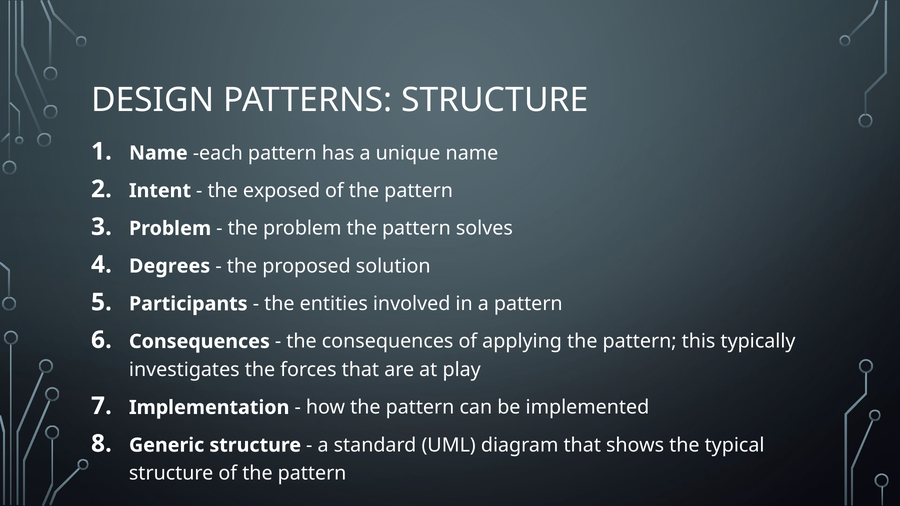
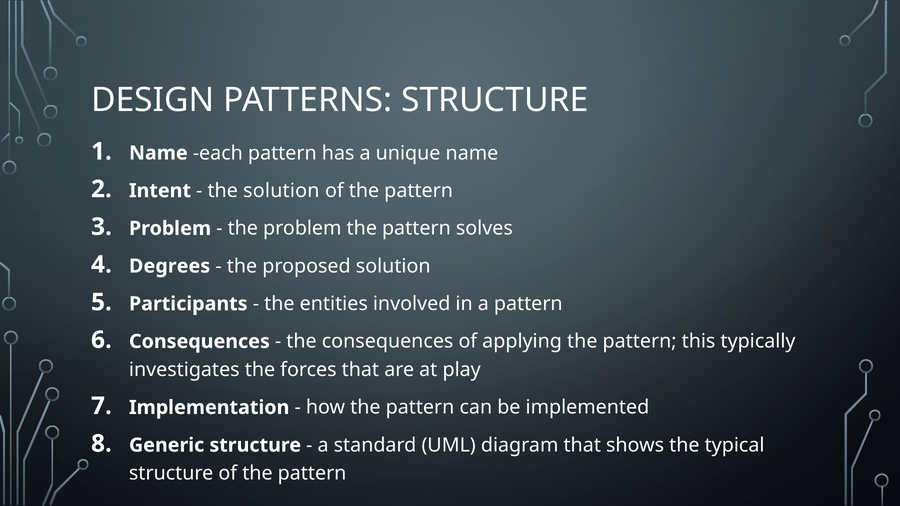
the exposed: exposed -> solution
